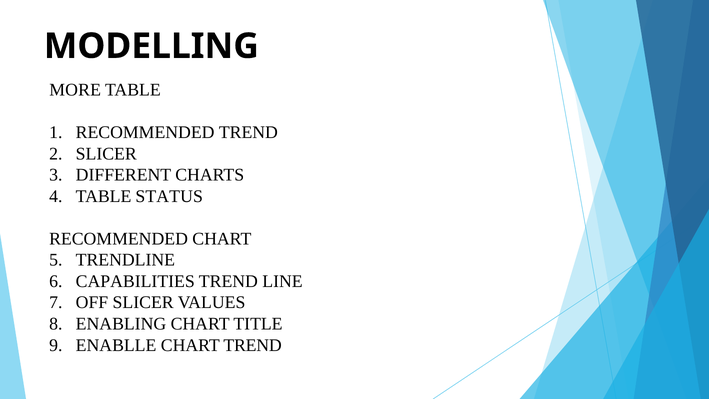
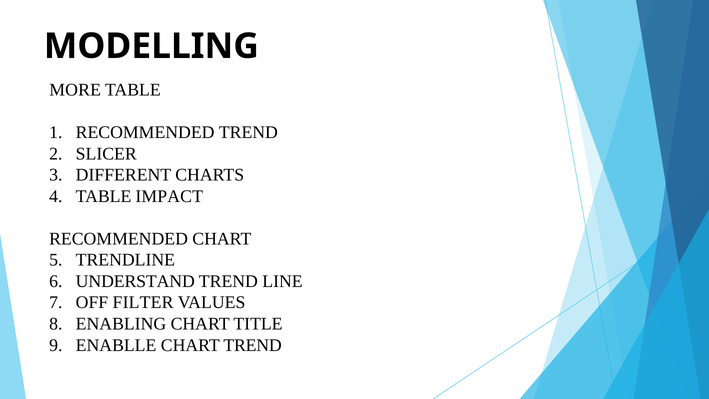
STATUS: STATUS -> IMPACT
CAPABILITIES: CAPABILITIES -> UNDERSTAND
OFF SLICER: SLICER -> FILTER
